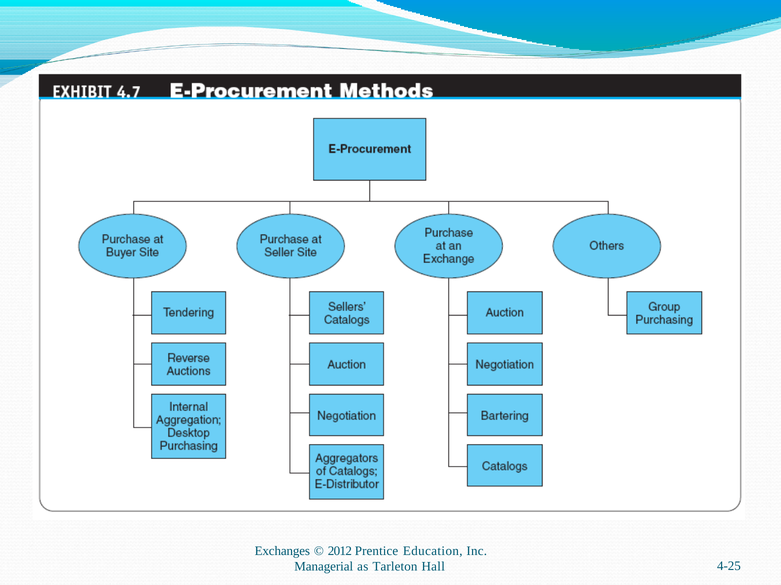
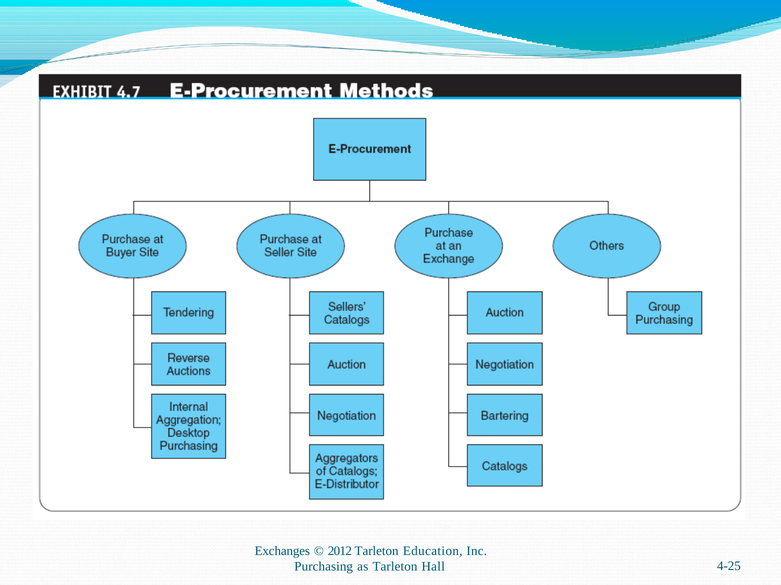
2012 Prentice: Prentice -> Tarleton
Managerial: Managerial -> Purchasing
